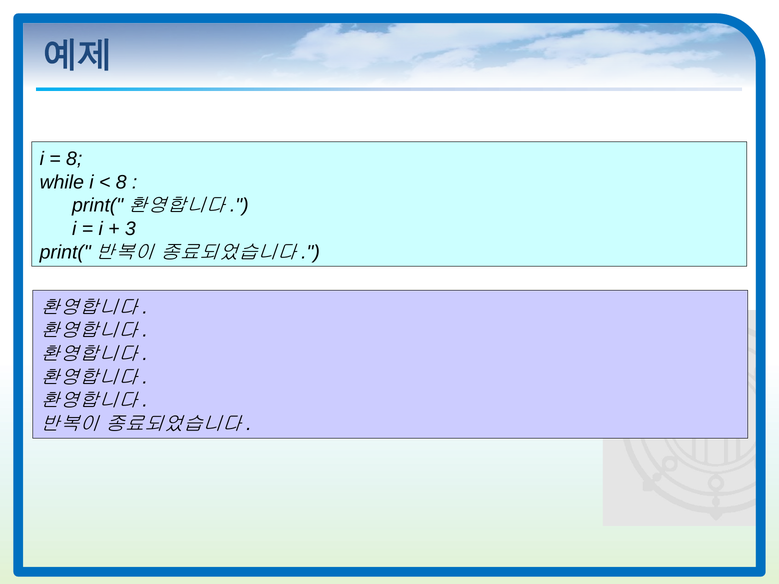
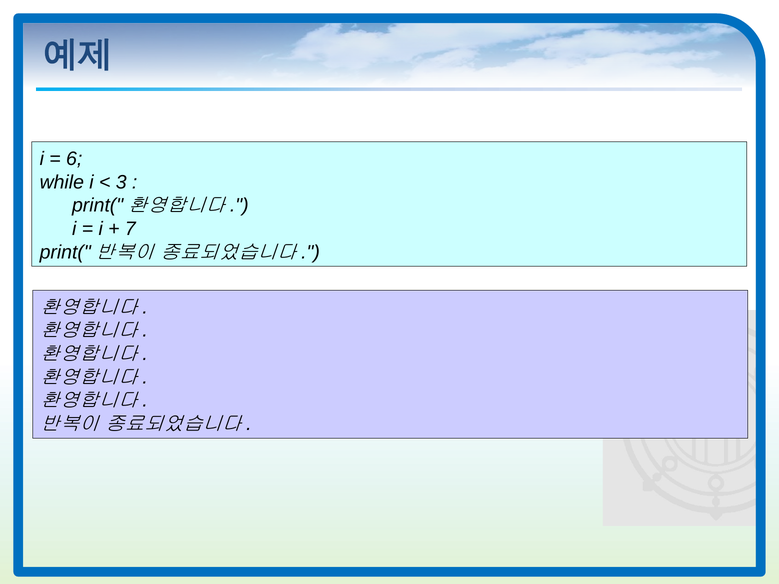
8 at (74, 159): 8 -> 6
8 at (121, 182): 8 -> 3
3: 3 -> 7
